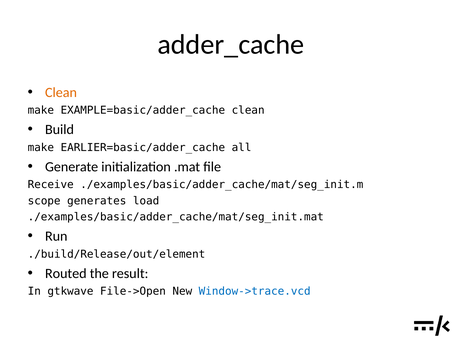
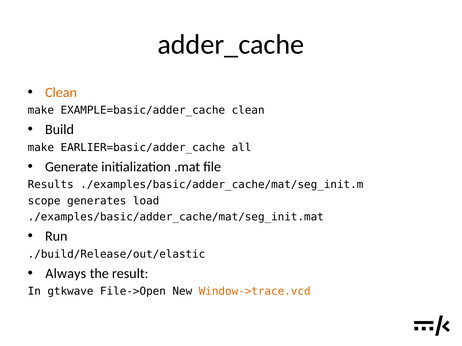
Receive: Receive -> Results
./build/Release/out/element: ./build/Release/out/element -> ./build/Release/out/elastic
Routed: Routed -> Always
Window->trace.vcd colour: blue -> orange
